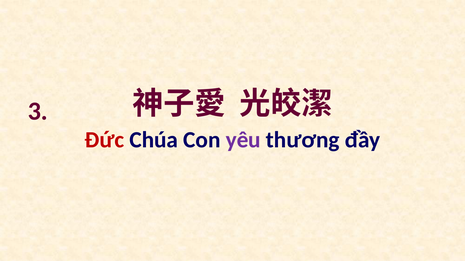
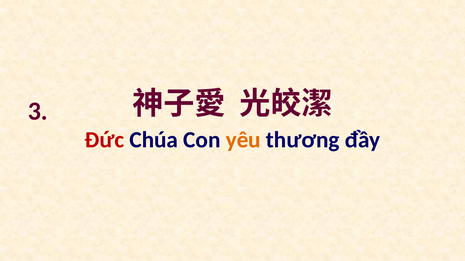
yêu colour: purple -> orange
